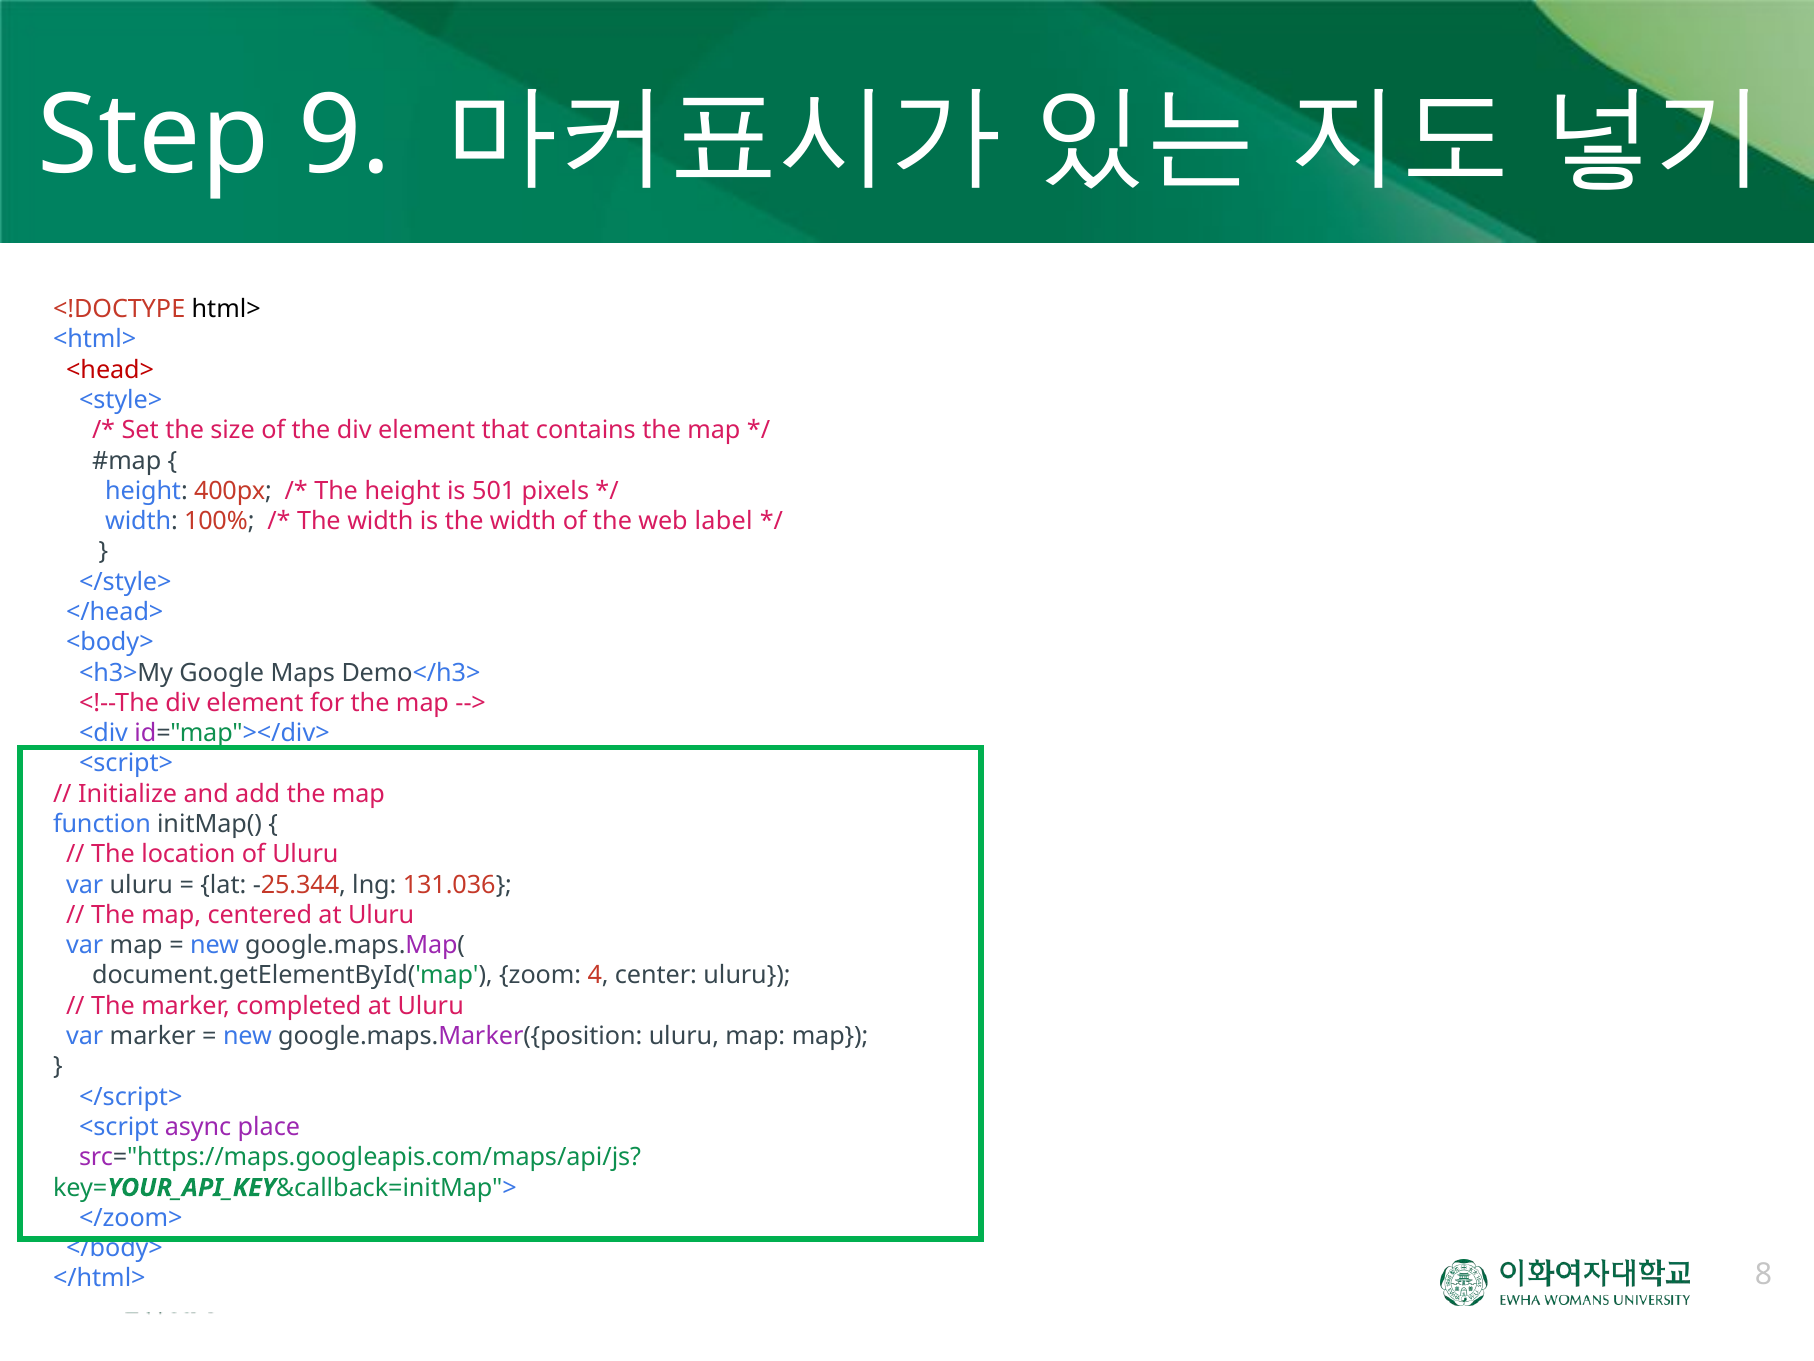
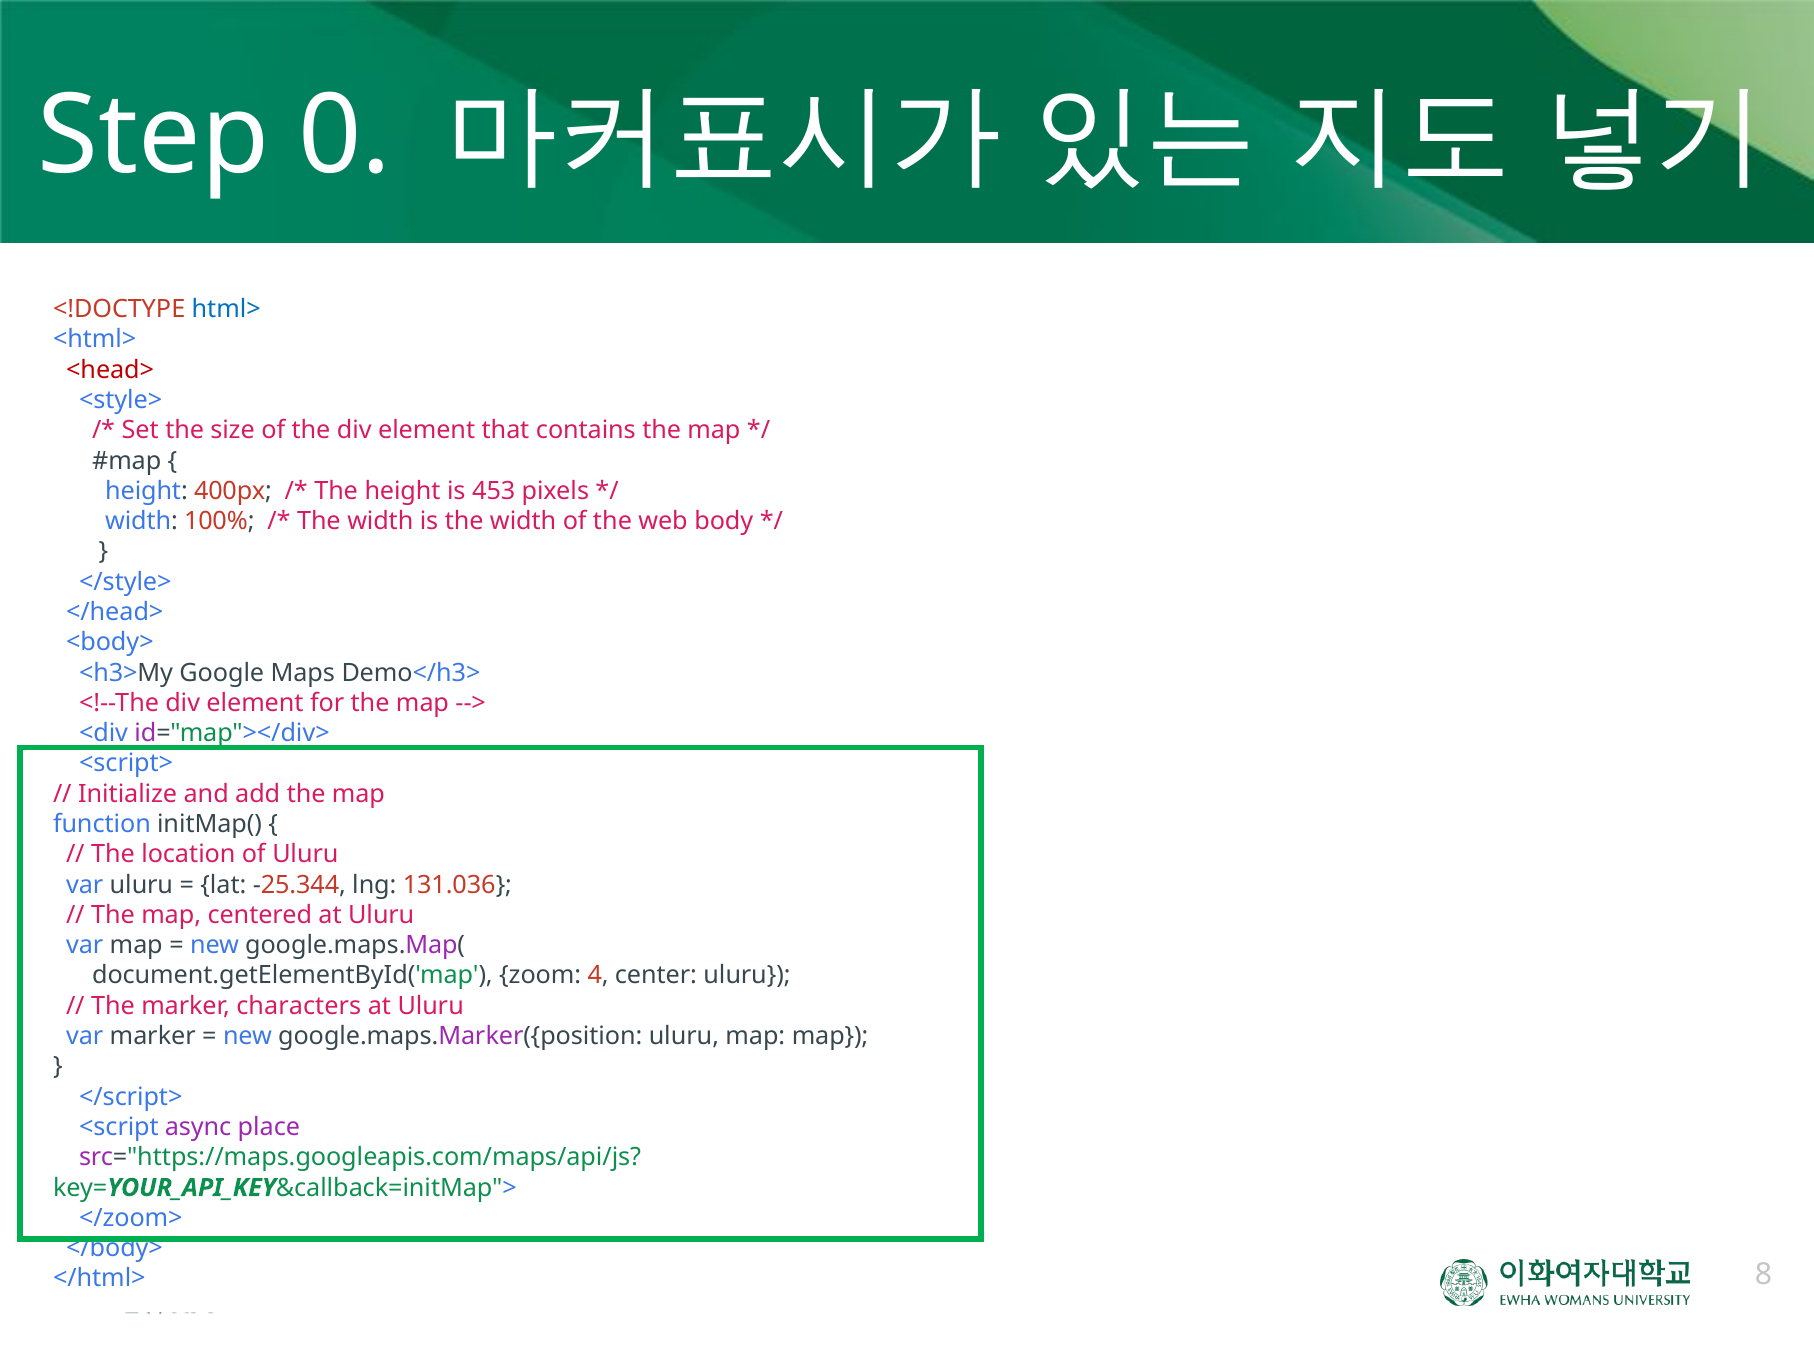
9: 9 -> 0
html> colour: black -> blue
501: 501 -> 453
label: label -> body
completed: completed -> characters
